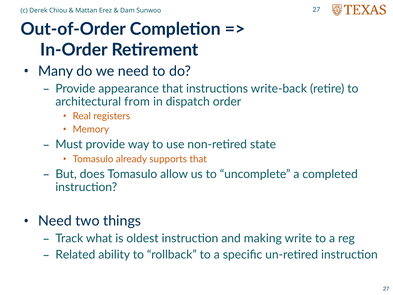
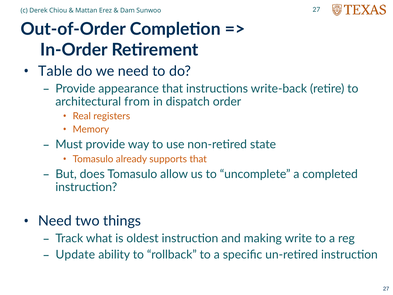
Many: Many -> Table
Related: Related -> Update
